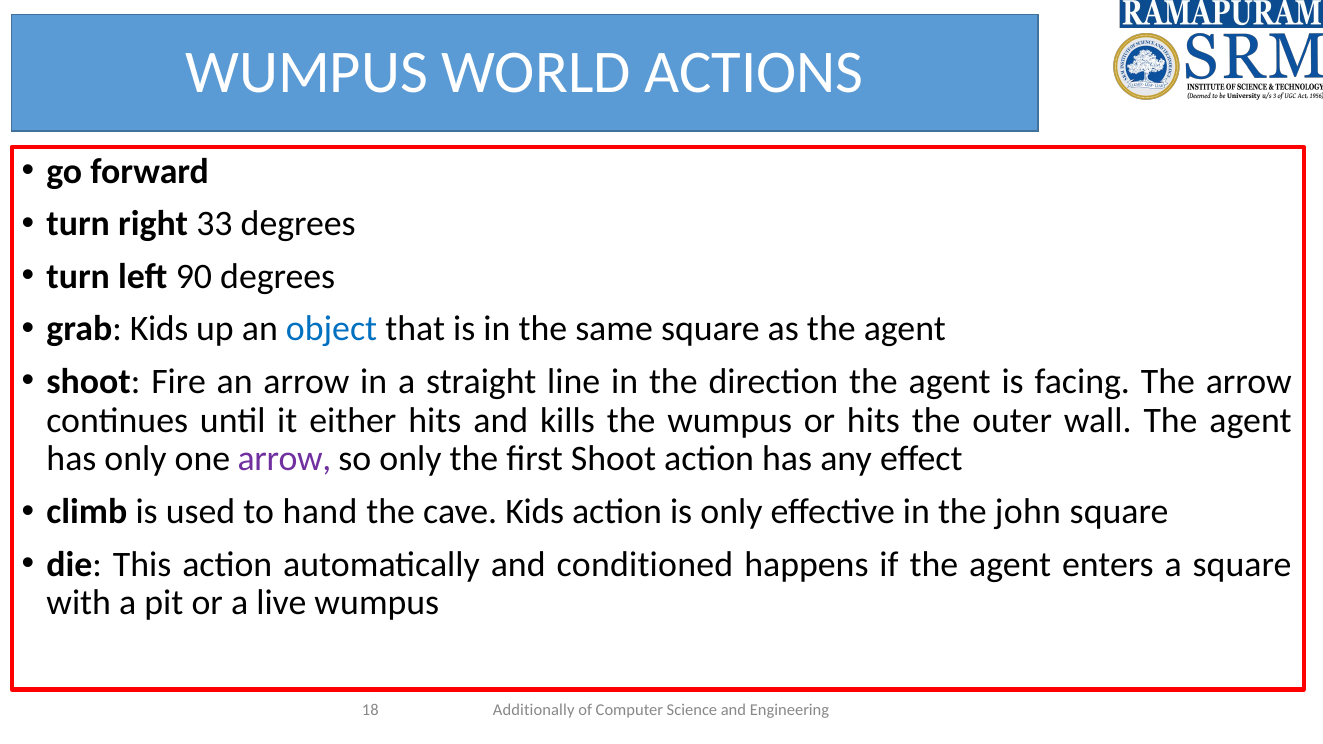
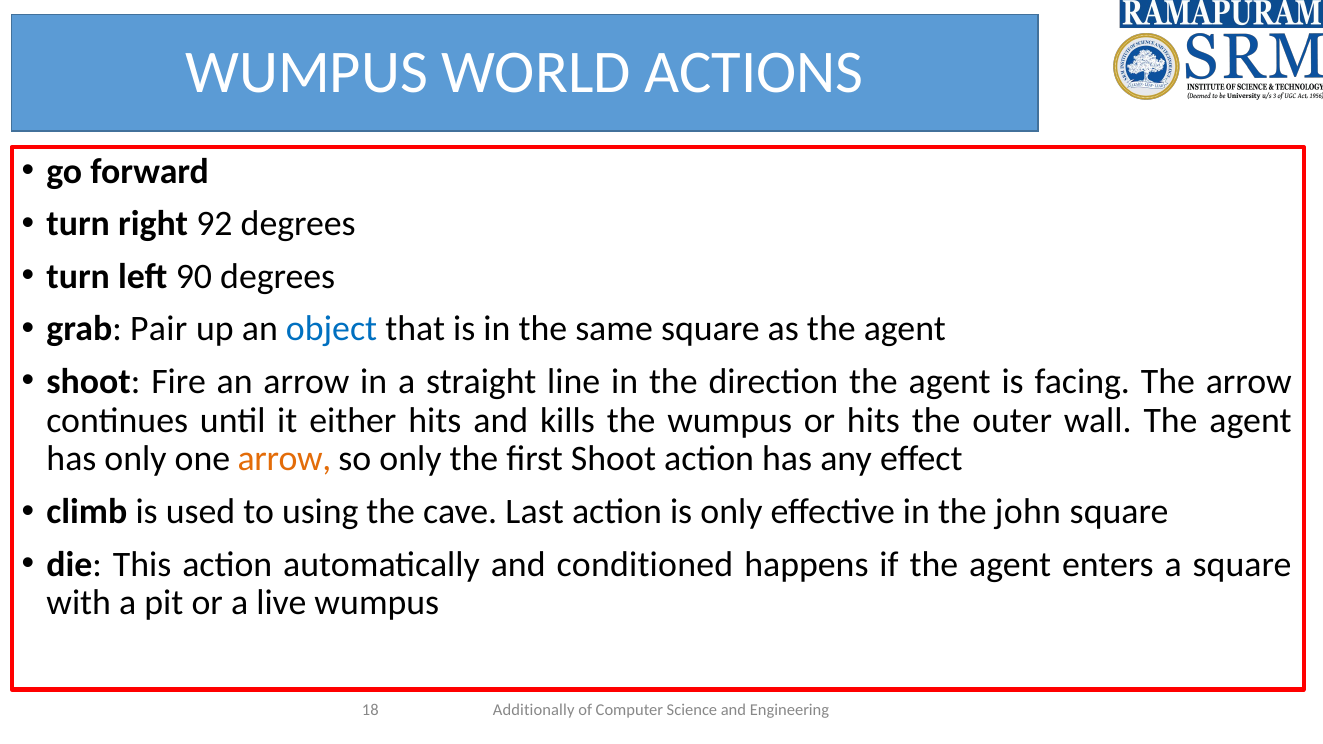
33: 33 -> 92
grab Kids: Kids -> Pair
arrow at (284, 459) colour: purple -> orange
hand: hand -> using
cave Kids: Kids -> Last
